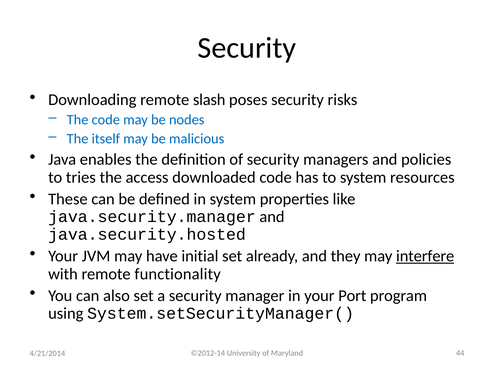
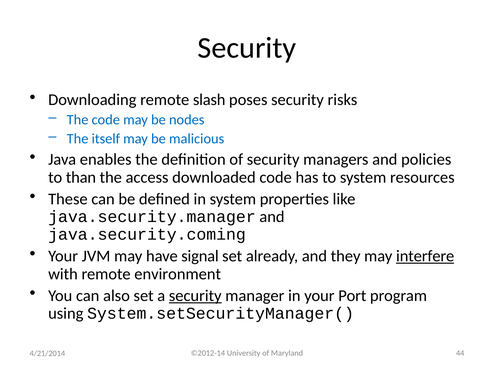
tries: tries -> than
java.security.hosted: java.security.hosted -> java.security.coming
initial: initial -> signal
functionality: functionality -> environment
security at (195, 296) underline: none -> present
